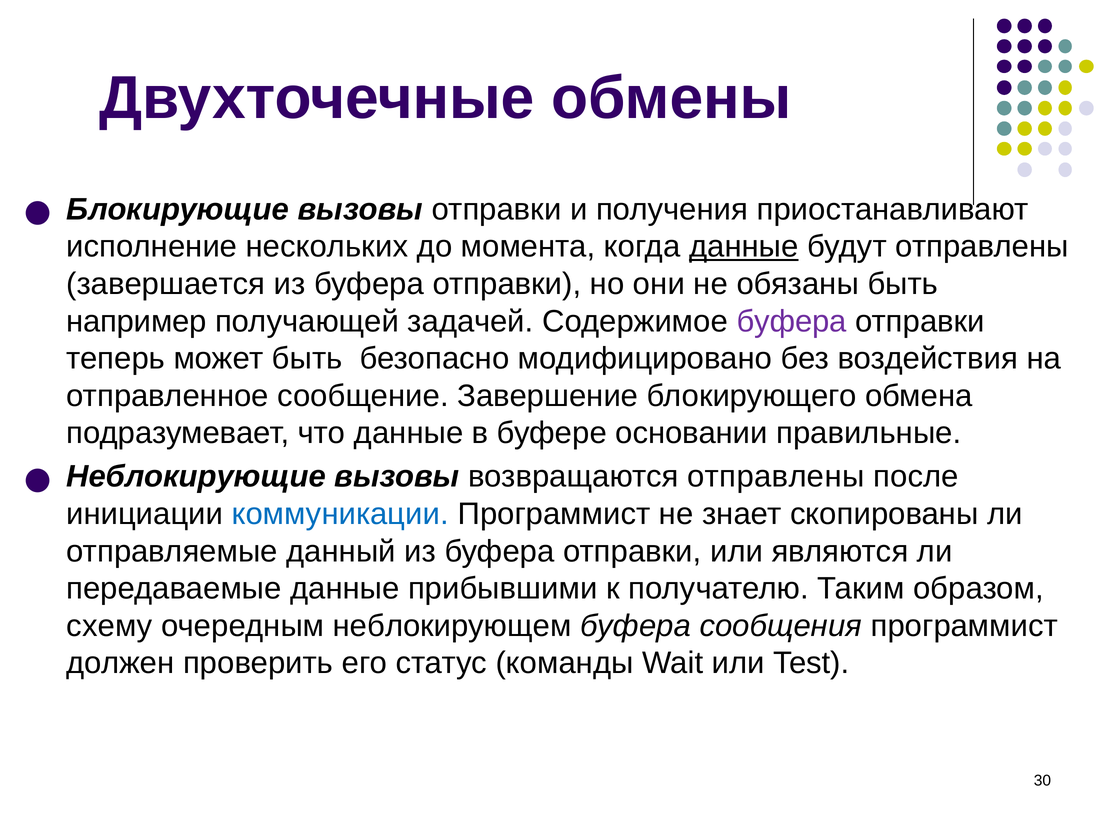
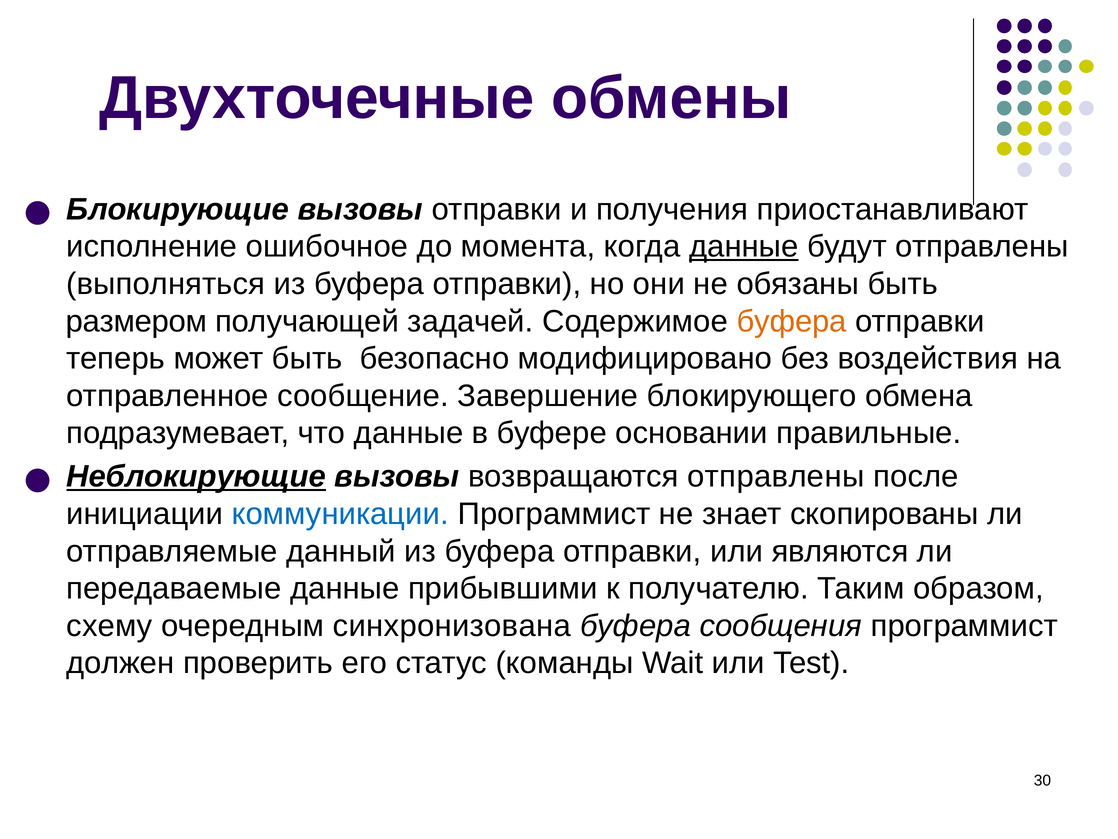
нескольких: нескольких -> ошибочное
завершается: завершается -> выполняться
например: например -> размером
буфера at (792, 321) colour: purple -> orange
Неблокирующие underline: none -> present
неблокирующем: неблокирующем -> синхронизована
